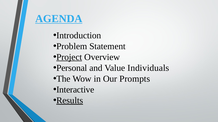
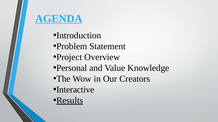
Project underline: present -> none
Individuals: Individuals -> Knowledge
Prompts: Prompts -> Creators
